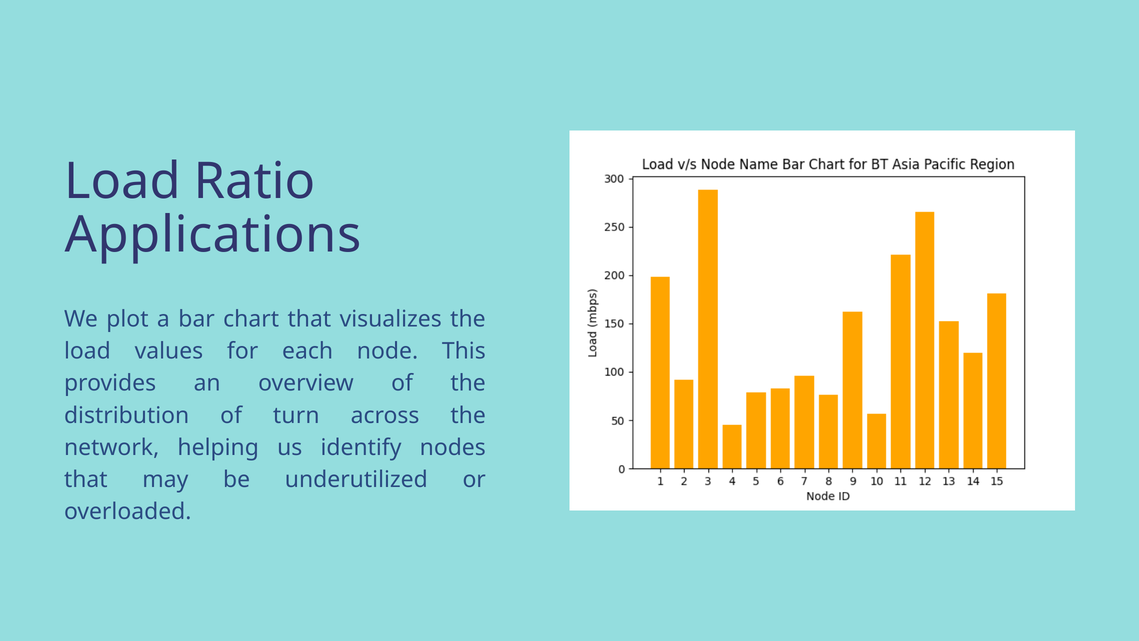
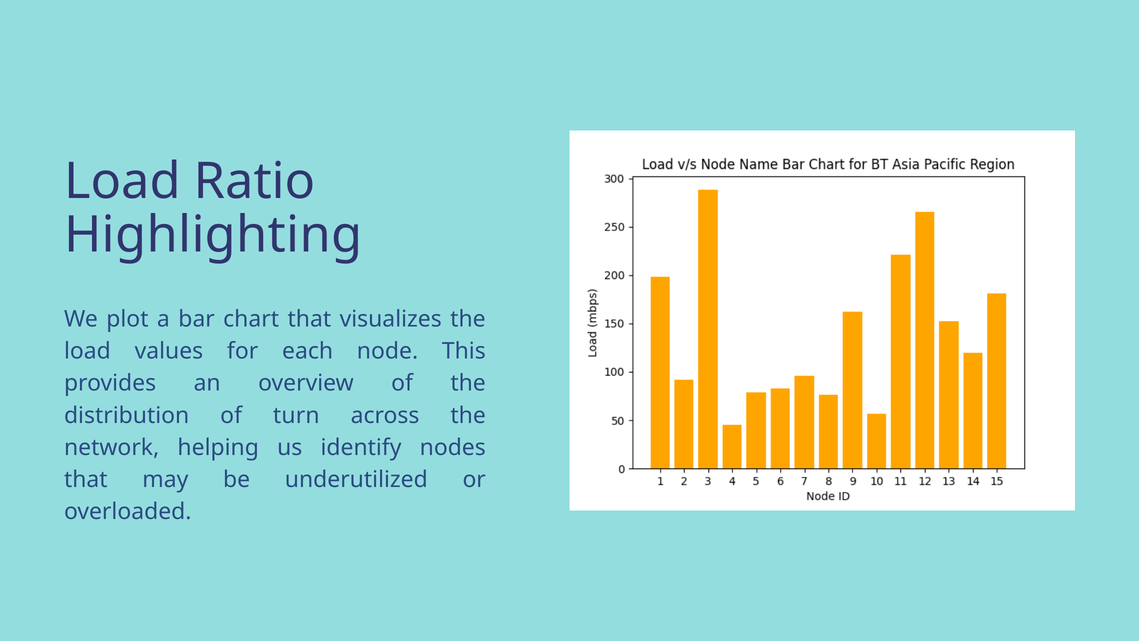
Applications: Applications -> Highlighting
